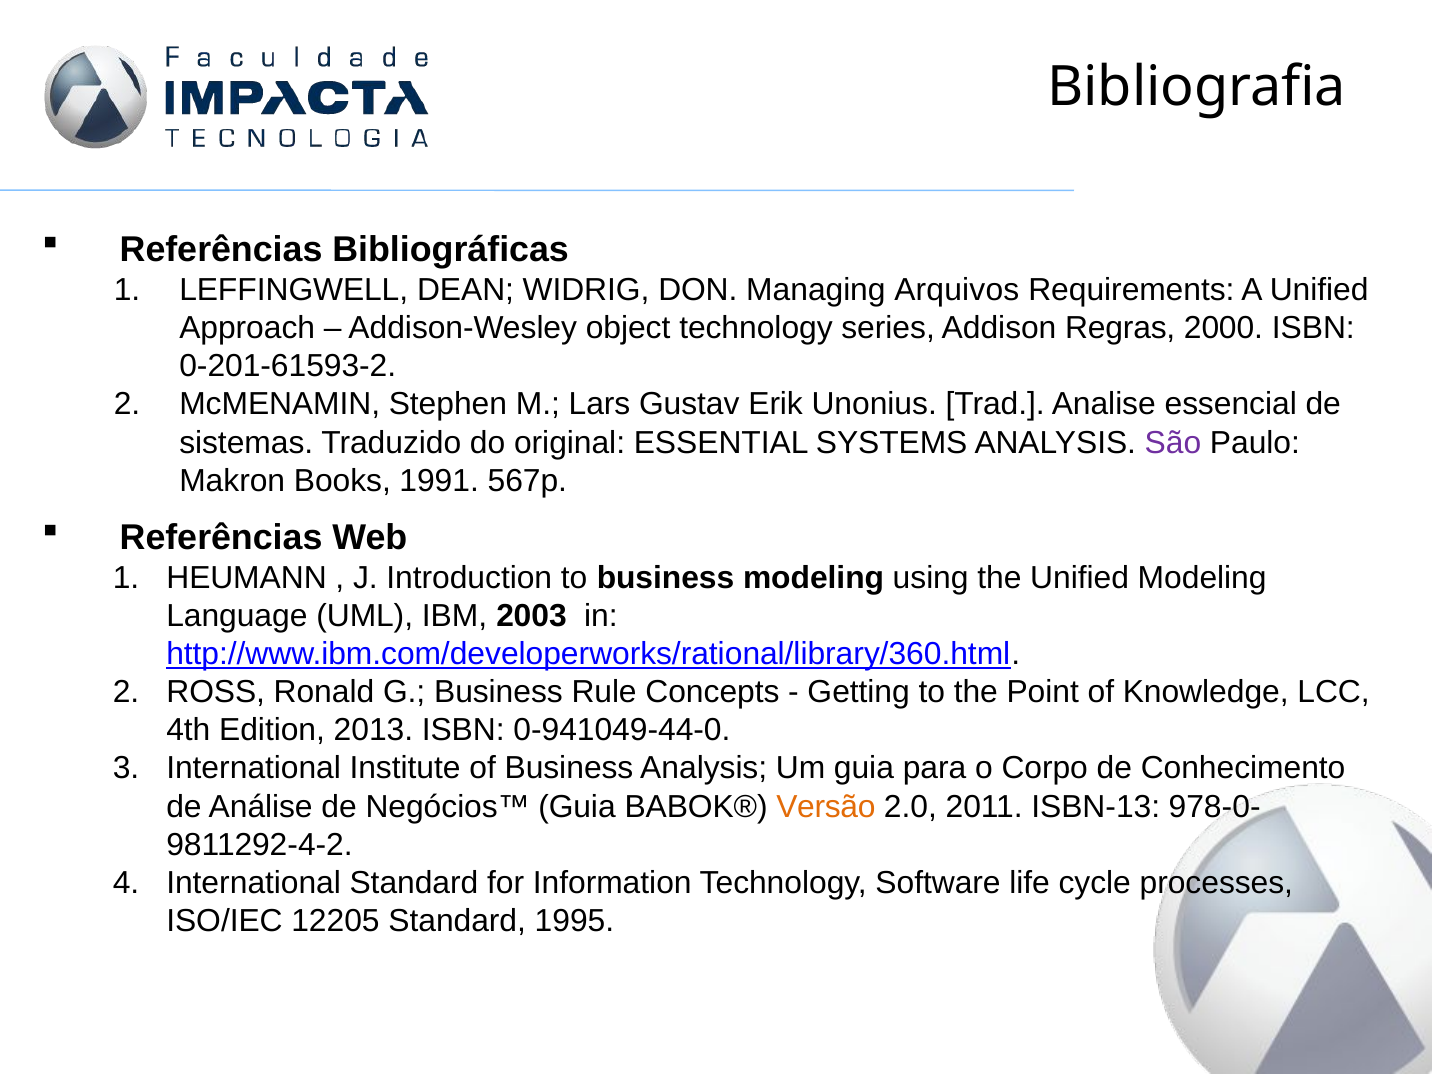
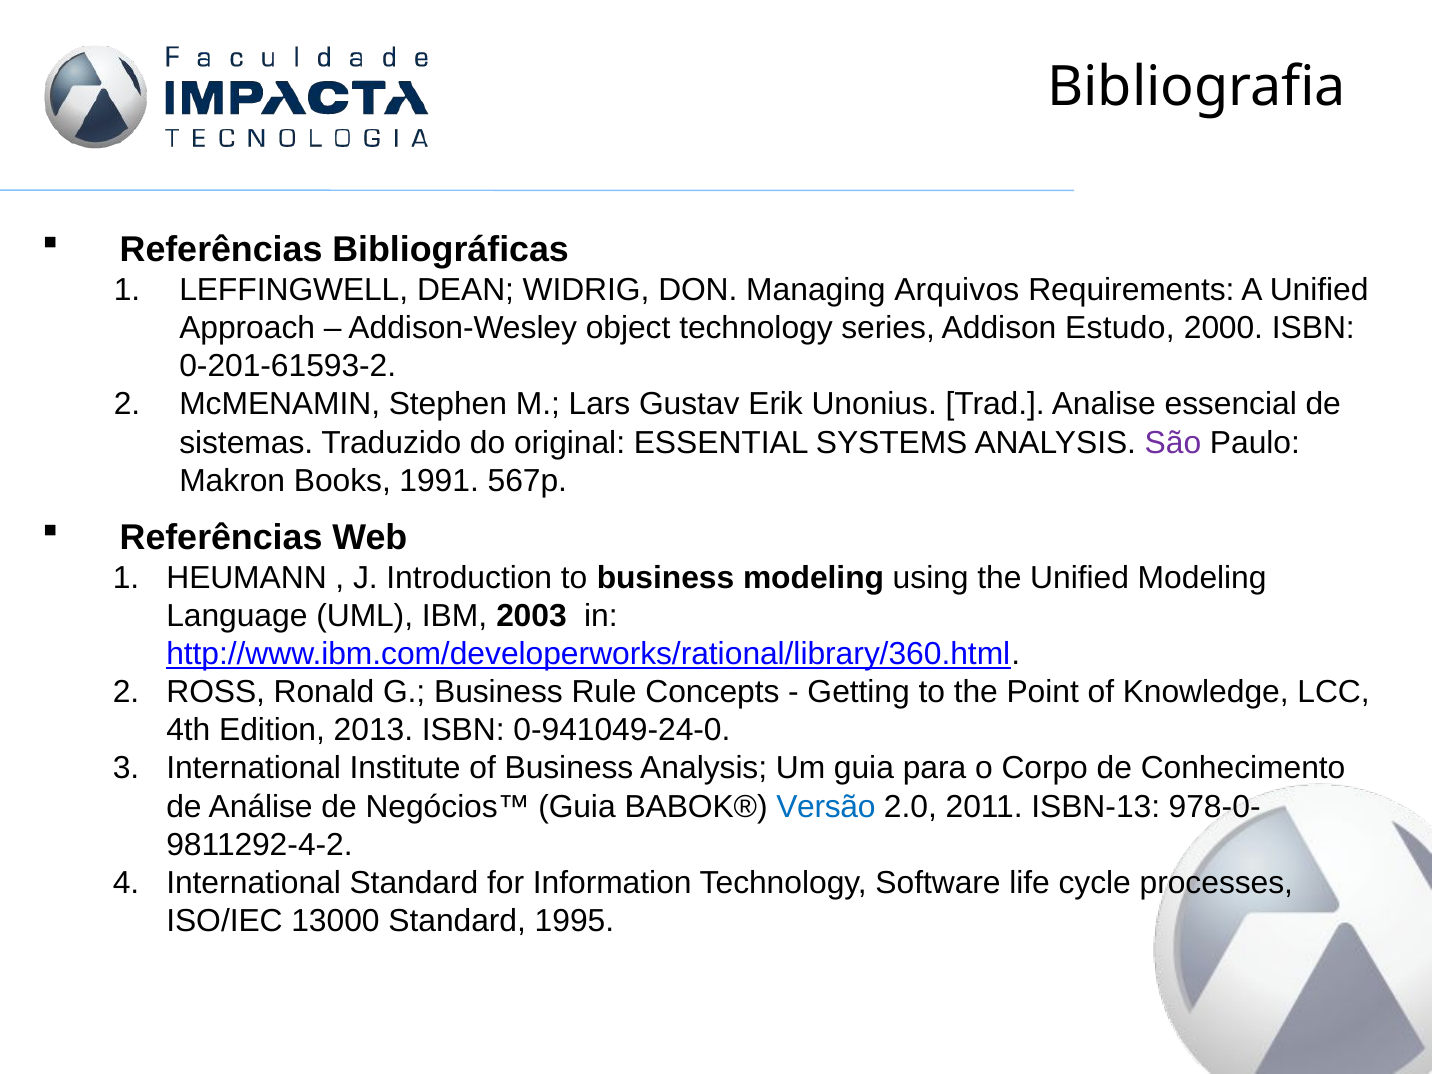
Regras: Regras -> Estudo
0-941049-44-0: 0-941049-44-0 -> 0-941049-24-0
Versão colour: orange -> blue
12205: 12205 -> 13000
